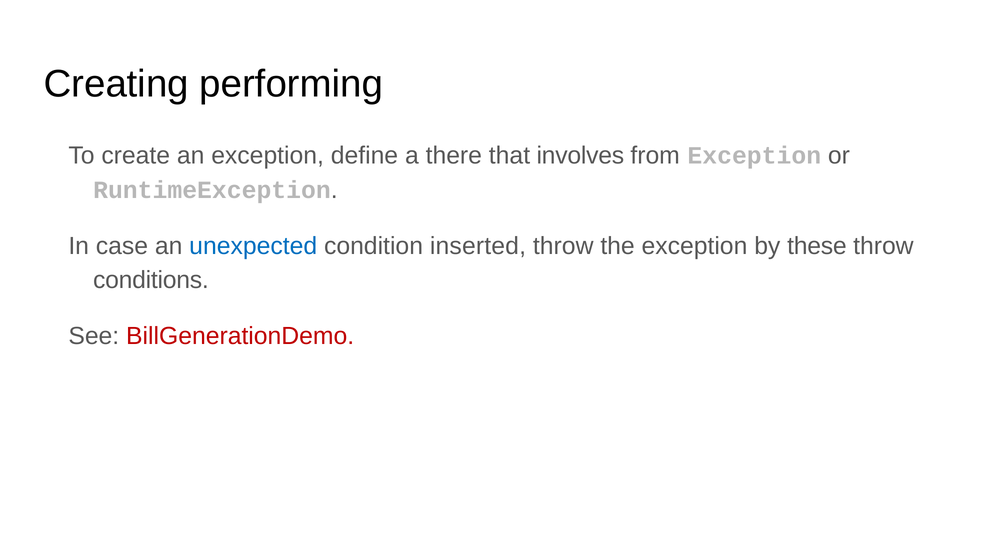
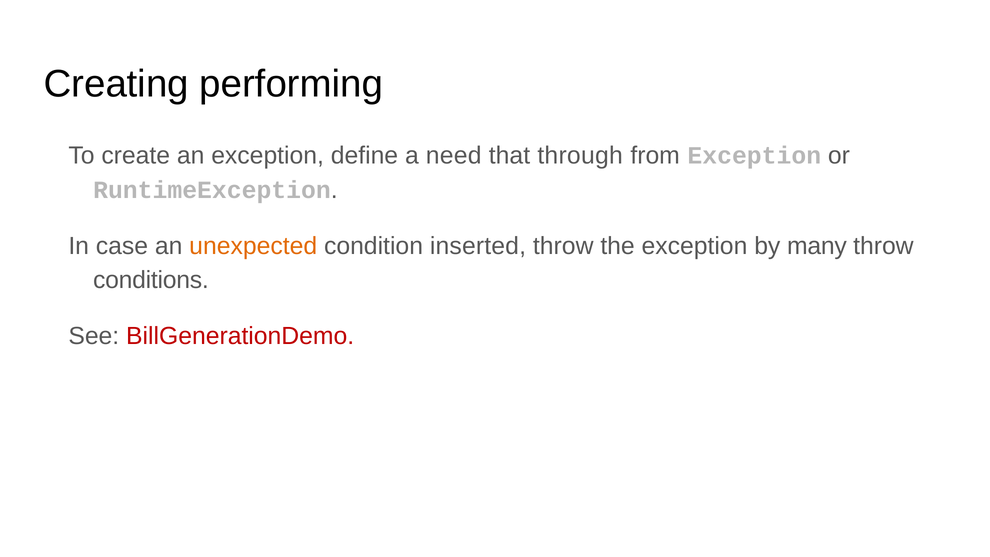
there: there -> need
involves: involves -> through
unexpected colour: blue -> orange
these: these -> many
